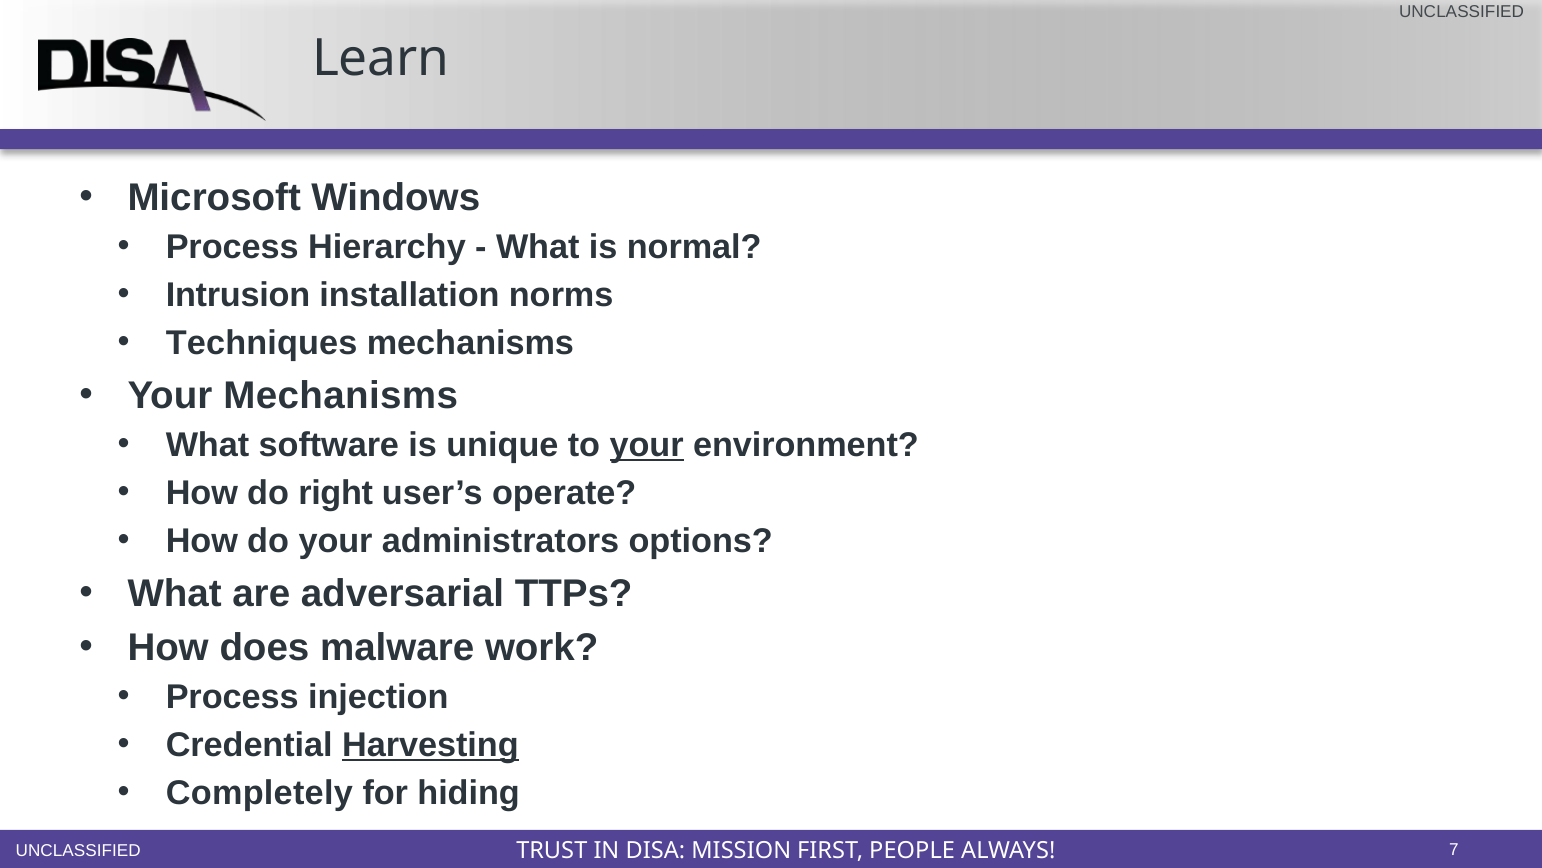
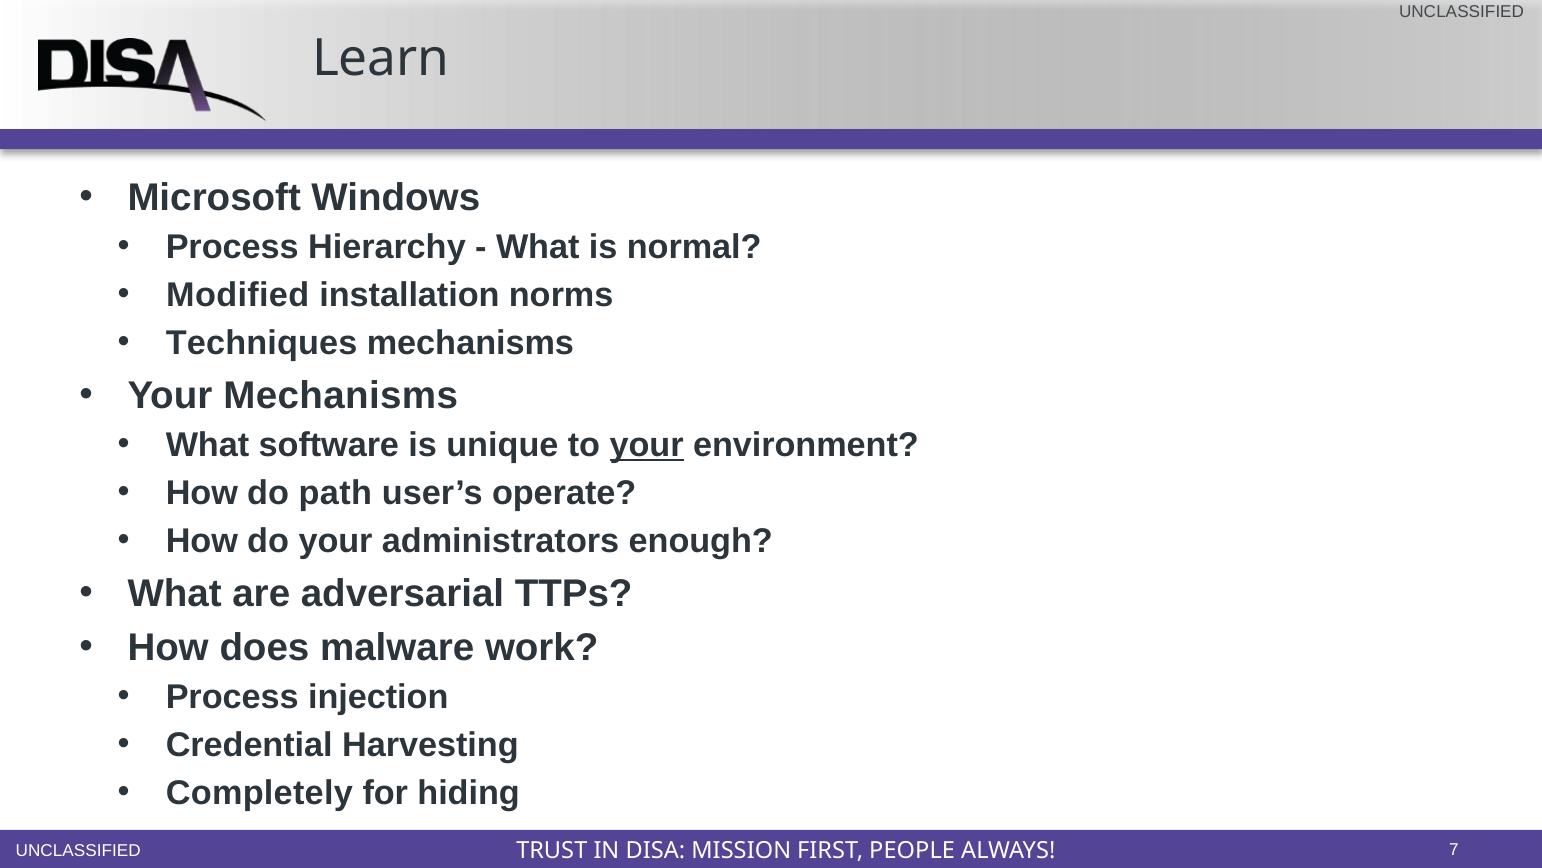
Intrusion: Intrusion -> Modified
right: right -> path
options: options -> enough
Harvesting underline: present -> none
